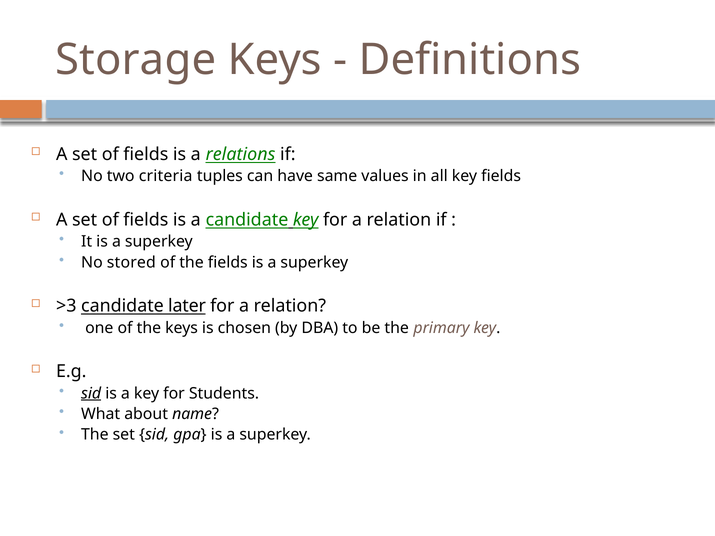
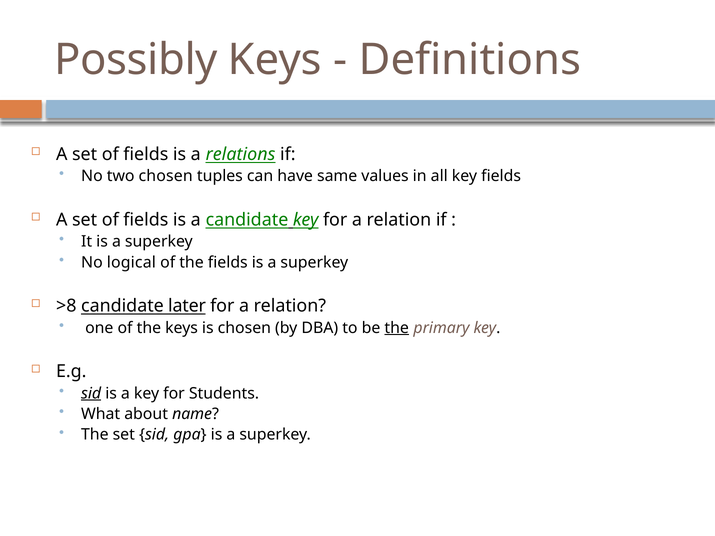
Storage: Storage -> Possibly
two criteria: criteria -> chosen
stored: stored -> logical
>3: >3 -> >8
the at (397, 328) underline: none -> present
